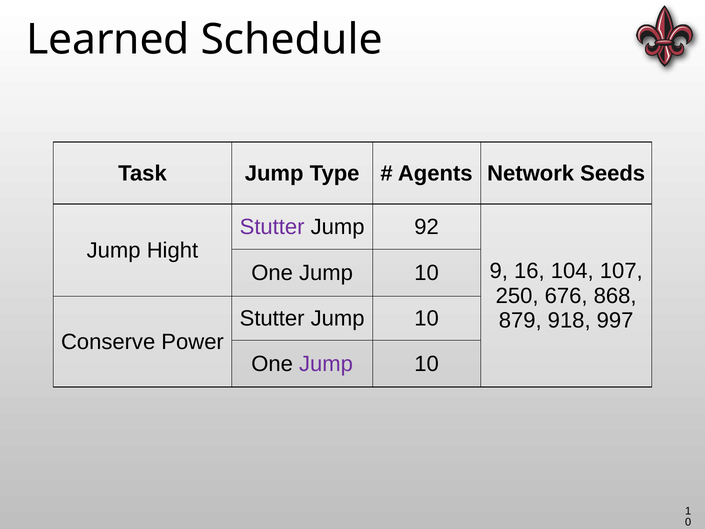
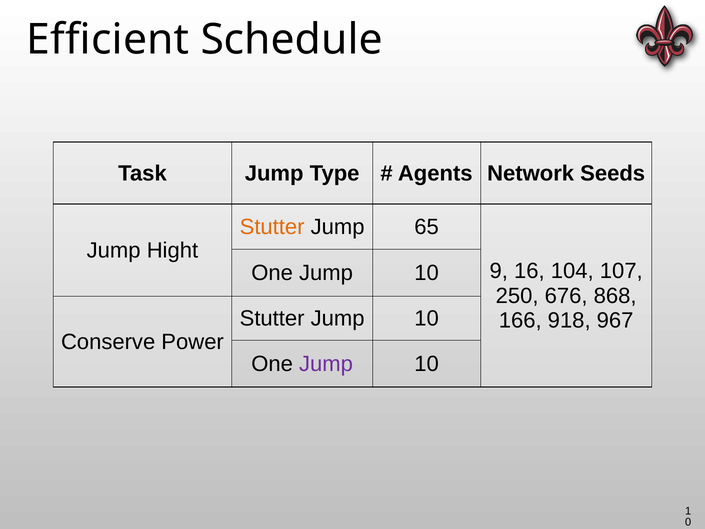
Learned: Learned -> Efficient
Stutter at (272, 227) colour: purple -> orange
92: 92 -> 65
879: 879 -> 166
997: 997 -> 967
